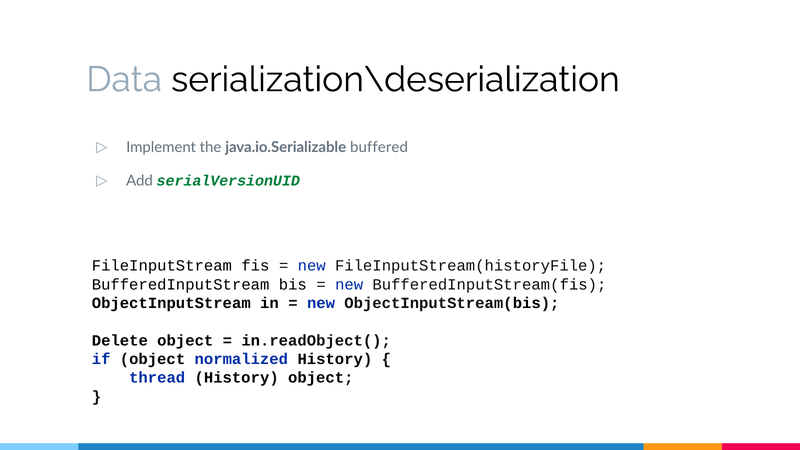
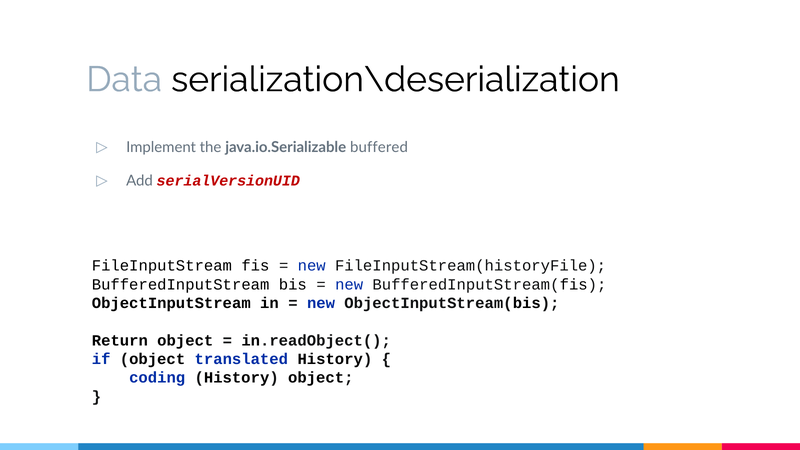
serialVersionUID colour: green -> red
Delete: Delete -> Return
normalized: normalized -> translated
thread: thread -> coding
